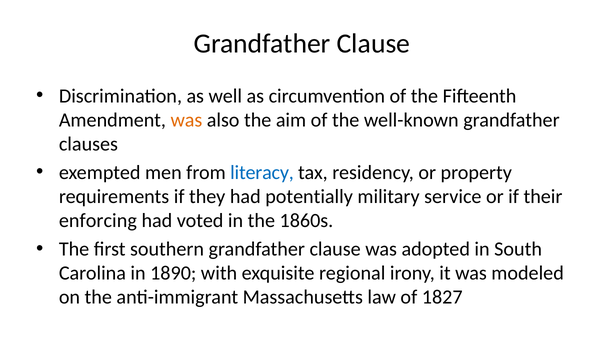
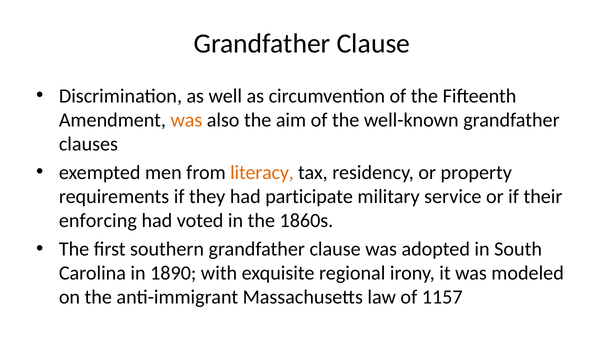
literacy colour: blue -> orange
potentially: potentially -> participate
1827: 1827 -> 1157
